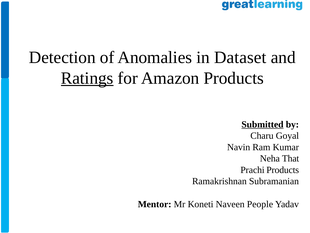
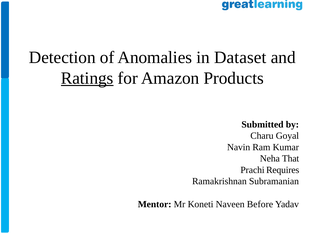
Submitted underline: present -> none
Prachi Products: Products -> Requires
People: People -> Before
